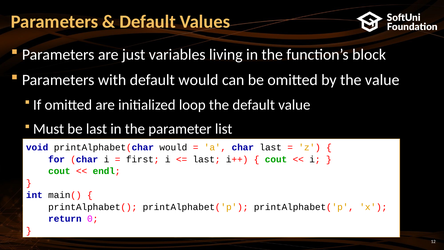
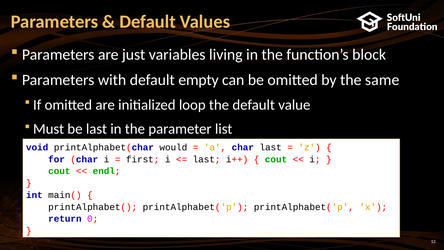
default would: would -> empty
the value: value -> same
